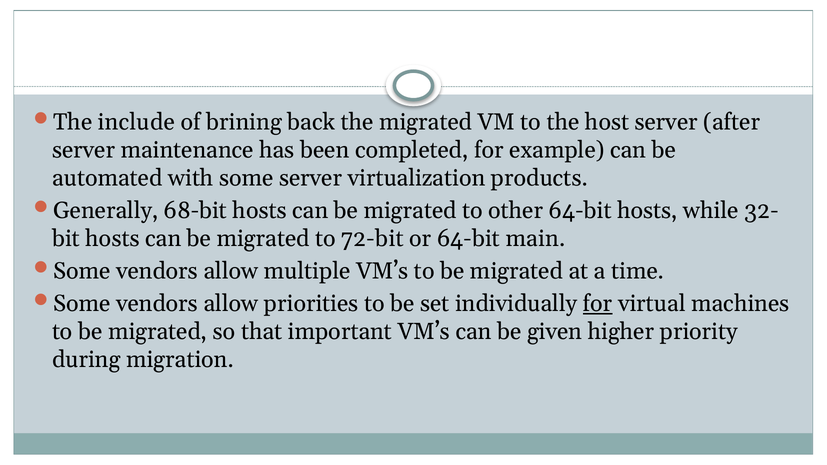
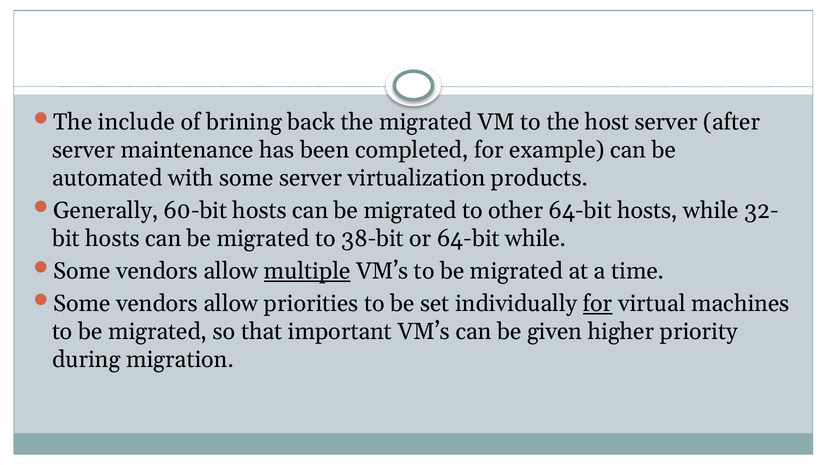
68-bit: 68-bit -> 60-bit
72-bit: 72-bit -> 38-bit
64-bit main: main -> while
multiple underline: none -> present
